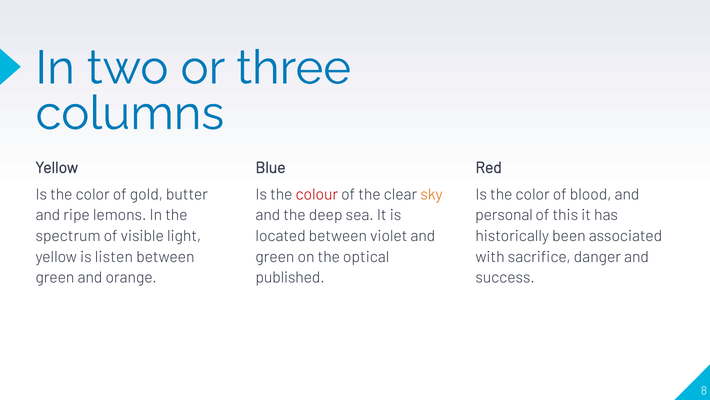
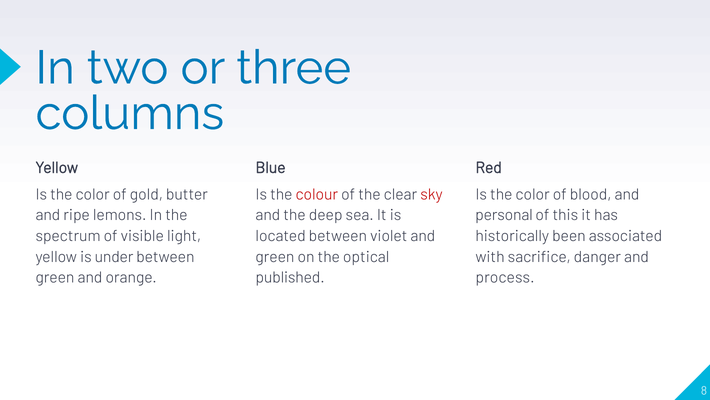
sky colour: orange -> red
listen: listen -> under
success: success -> process
